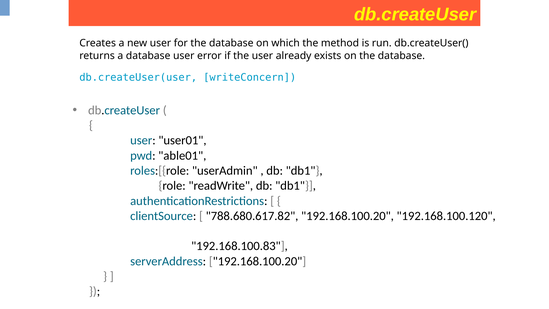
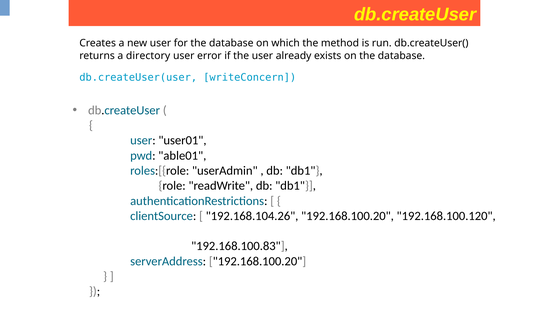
a database: database -> directory
788.680.617.82: 788.680.617.82 -> 192.168.104.26
